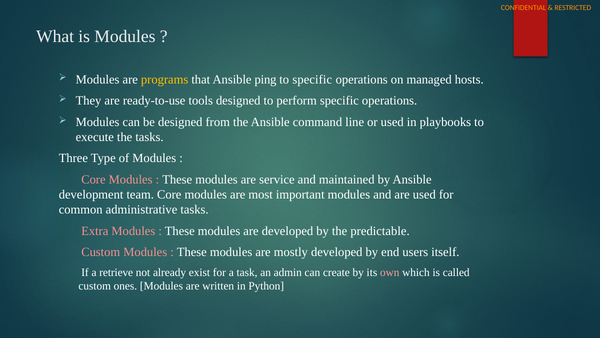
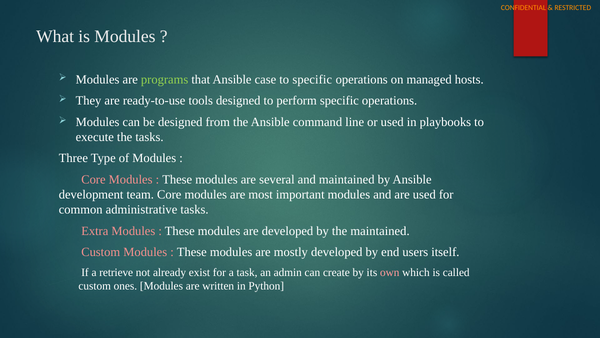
programs colour: yellow -> light green
ping: ping -> case
service: service -> several
the predictable: predictable -> maintained
